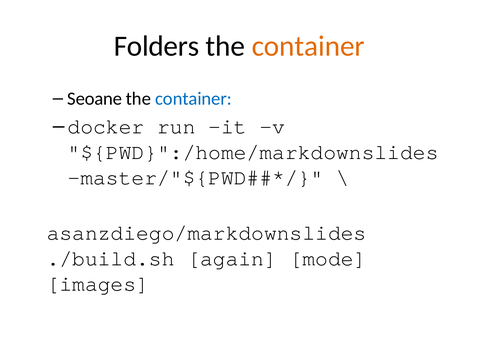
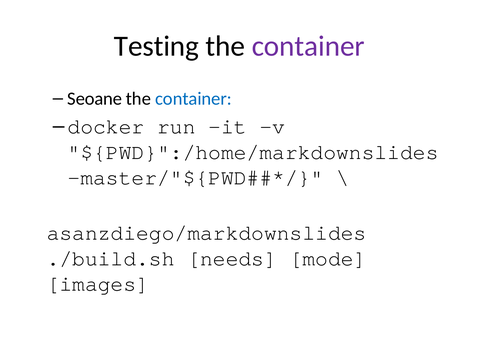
Folders: Folders -> Testing
container at (308, 46) colour: orange -> purple
again: again -> needs
